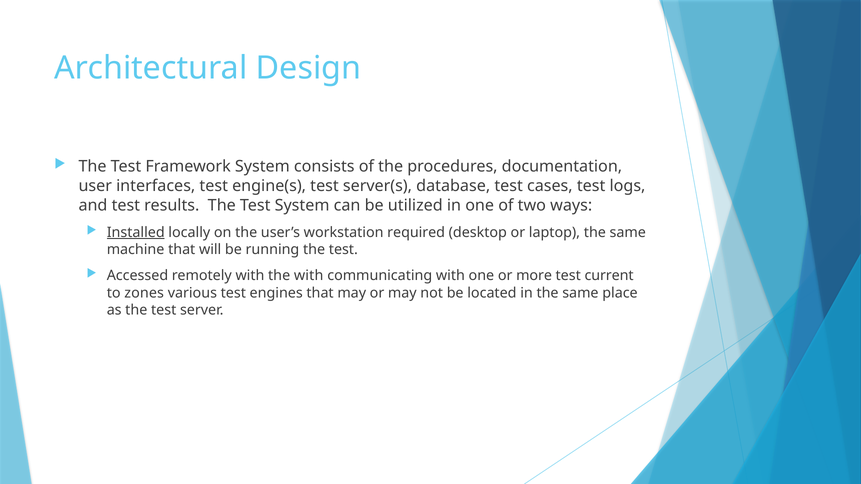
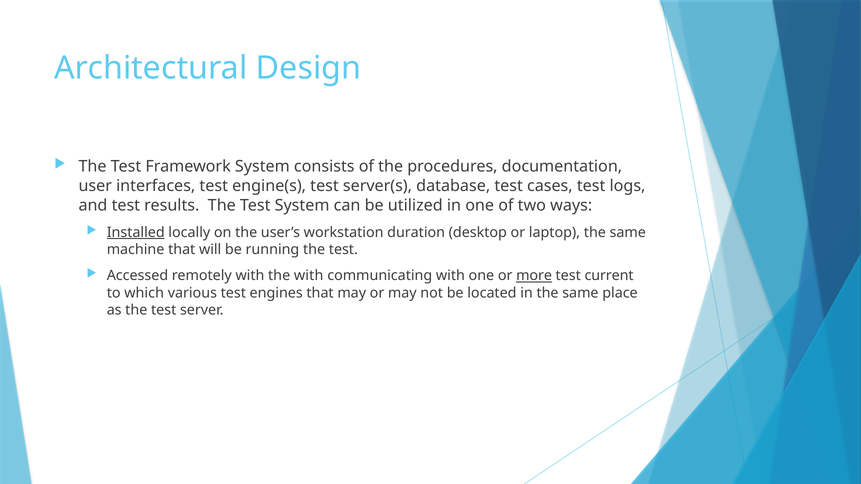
required: required -> duration
more underline: none -> present
zones: zones -> which
